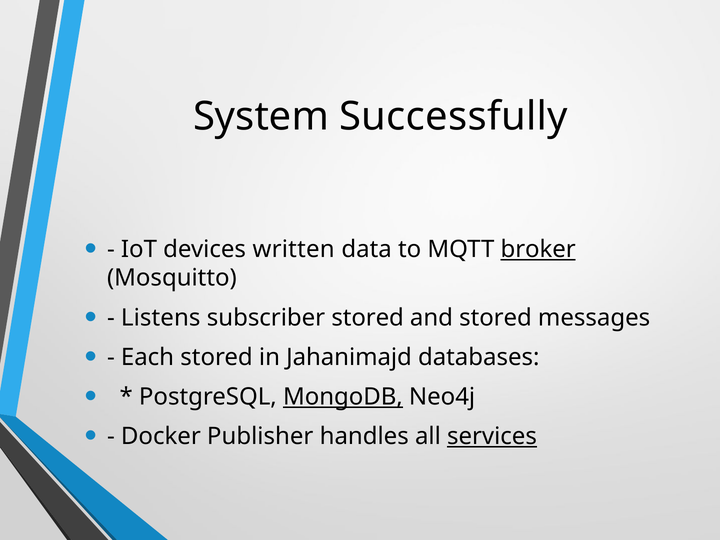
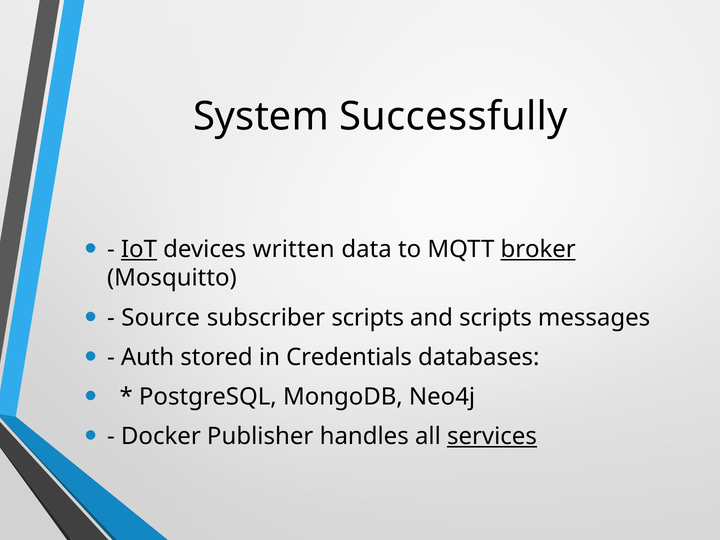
IoT underline: none -> present
Listens: Listens -> Source
subscriber stored: stored -> scripts
and stored: stored -> scripts
Each: Each -> Auth
Jahanimajd: Jahanimajd -> Credentials
MongoDB underline: present -> none
